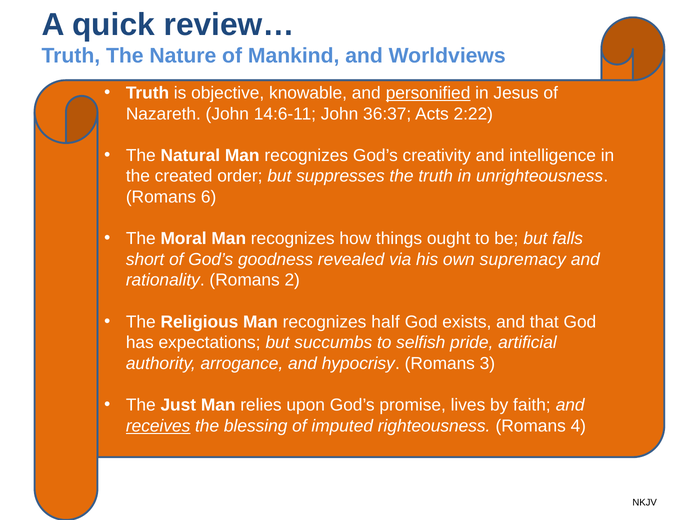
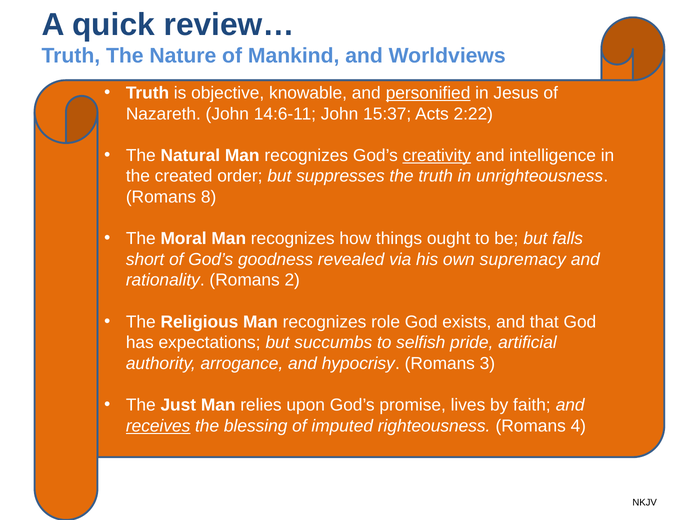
36:37: 36:37 -> 15:37
creativity underline: none -> present
6: 6 -> 8
half: half -> role
